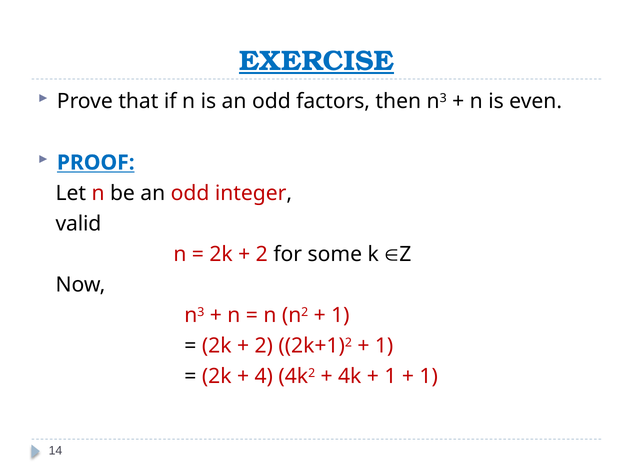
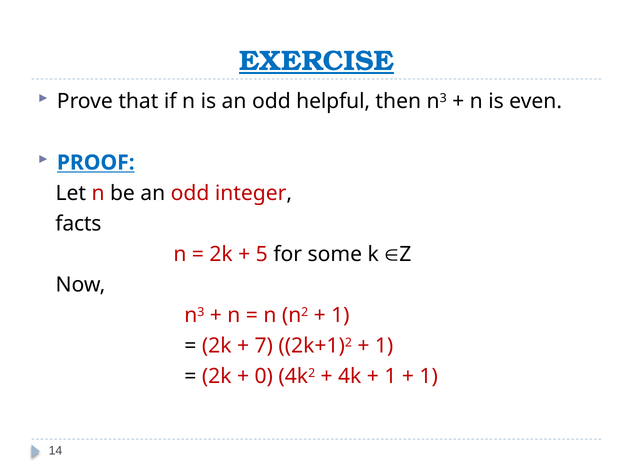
factors: factors -> helpful
valid: valid -> facts
2 at (262, 255): 2 -> 5
2 at (264, 346): 2 -> 7
4: 4 -> 0
